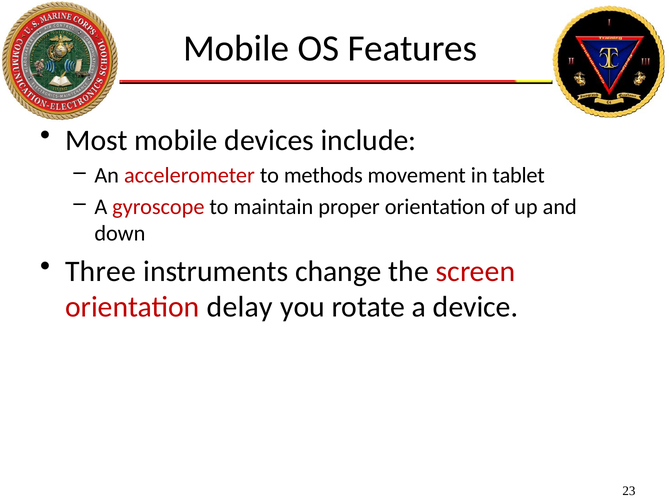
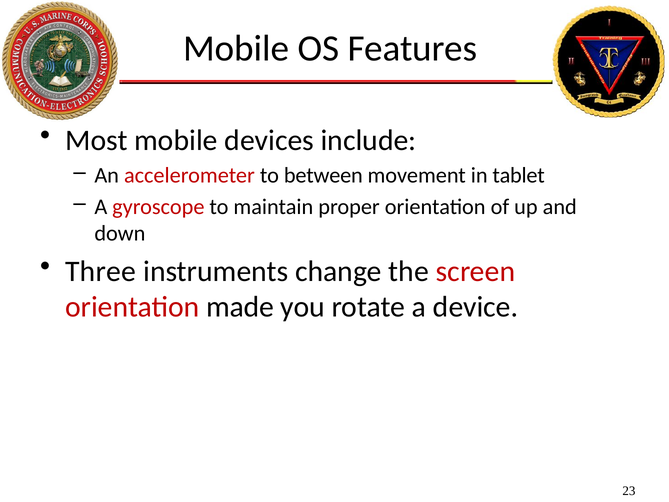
methods: methods -> between
delay: delay -> made
